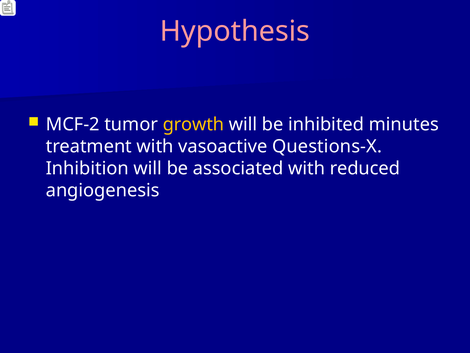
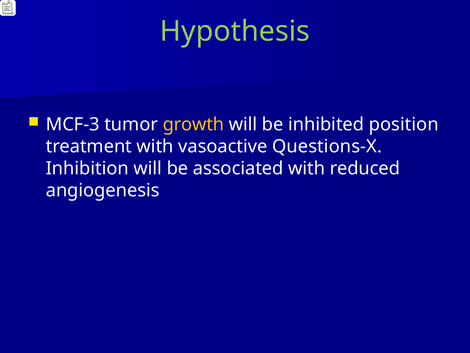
Hypothesis colour: pink -> light green
MCF-2: MCF-2 -> MCF-3
minutes: minutes -> position
